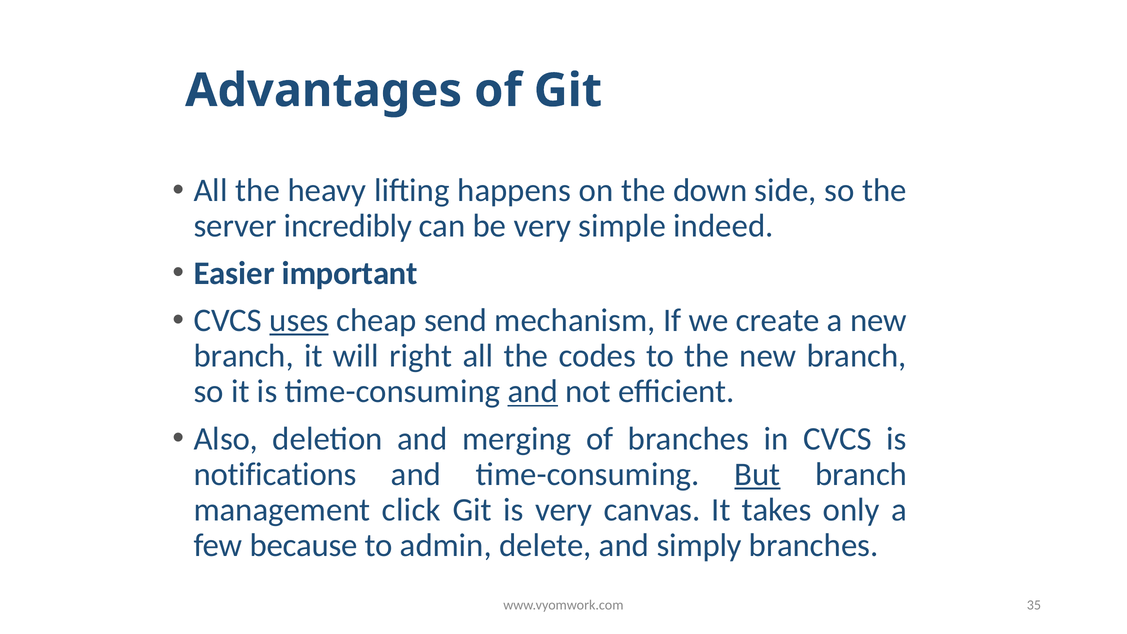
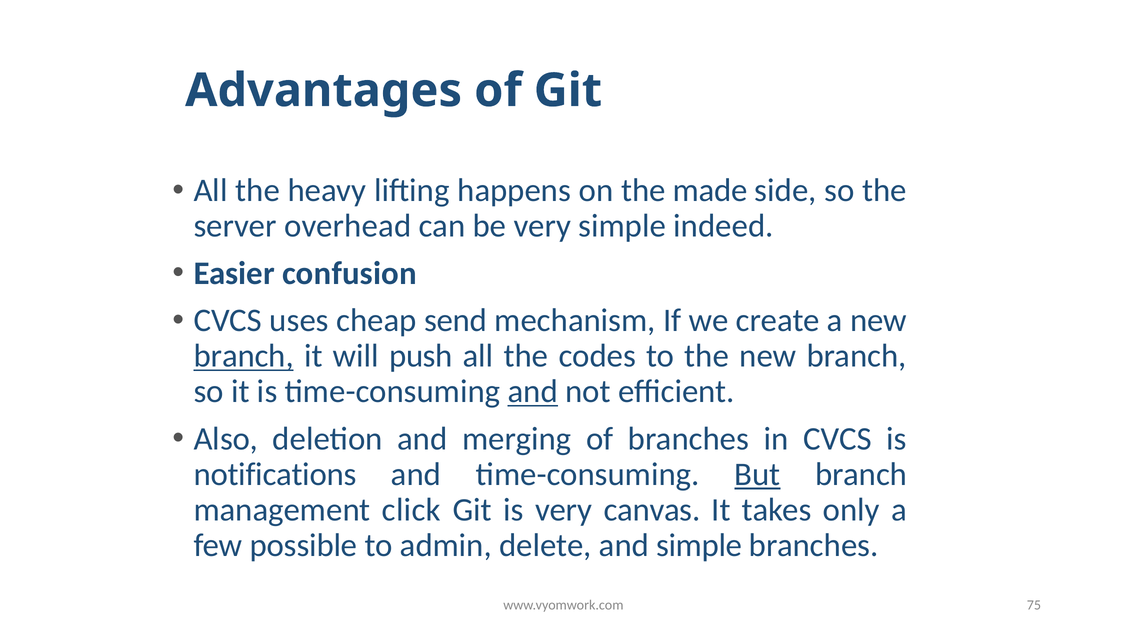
down: down -> made
incredibly: incredibly -> overhead
important: important -> confusion
uses underline: present -> none
branch at (244, 356) underline: none -> present
right: right -> push
because: because -> possible
and simply: simply -> simple
35: 35 -> 75
